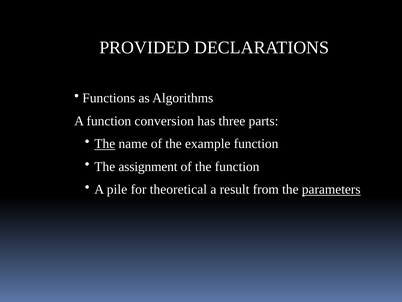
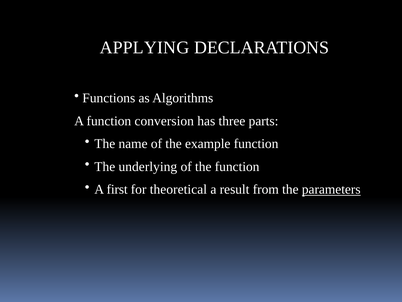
PROVIDED: PROVIDED -> APPLYING
The at (105, 144) underline: present -> none
assignment: assignment -> underlying
pile: pile -> first
